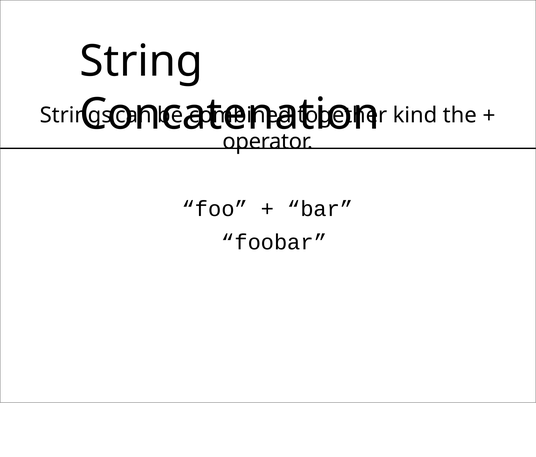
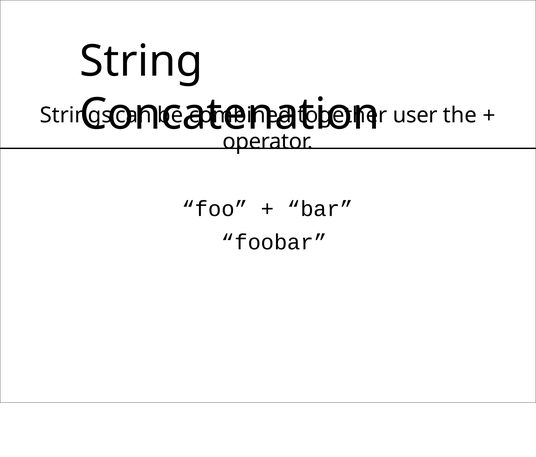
kind: kind -> user
